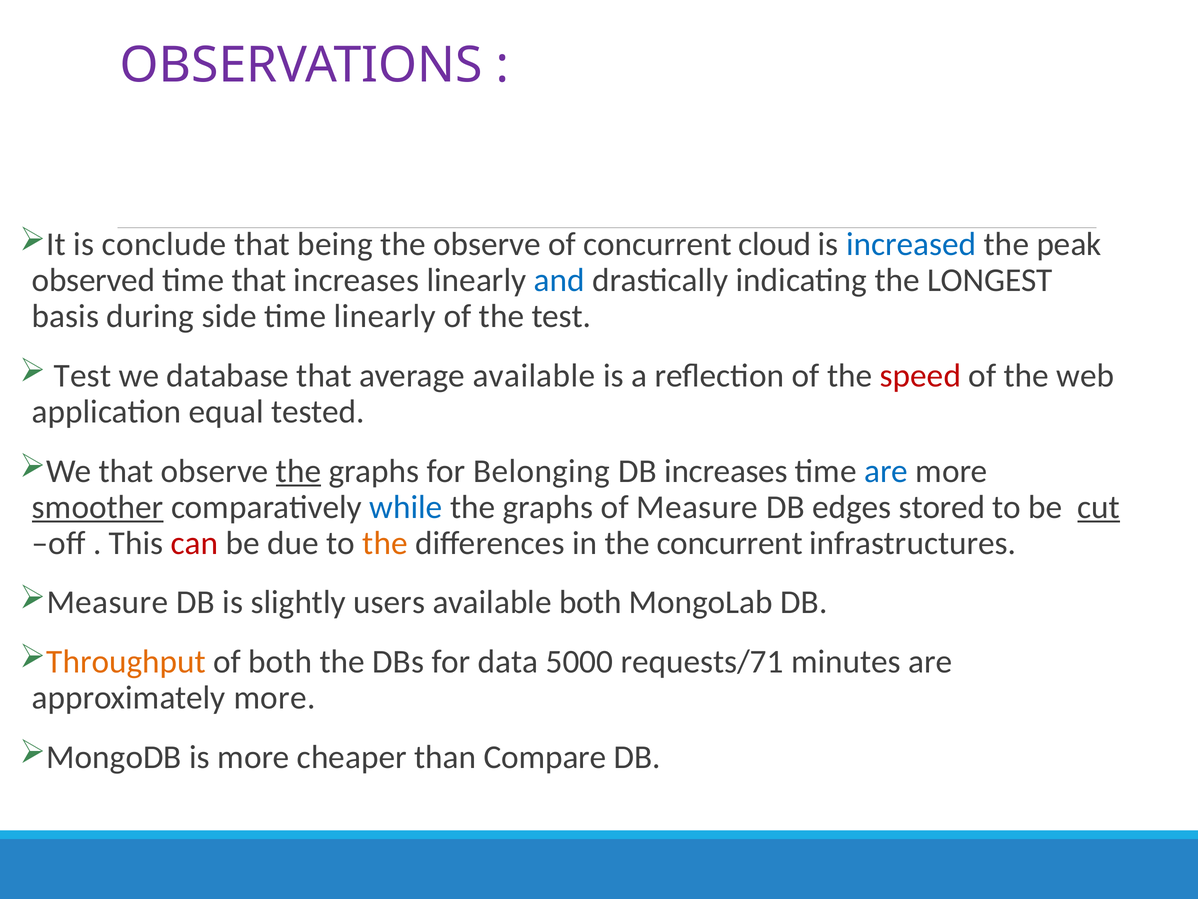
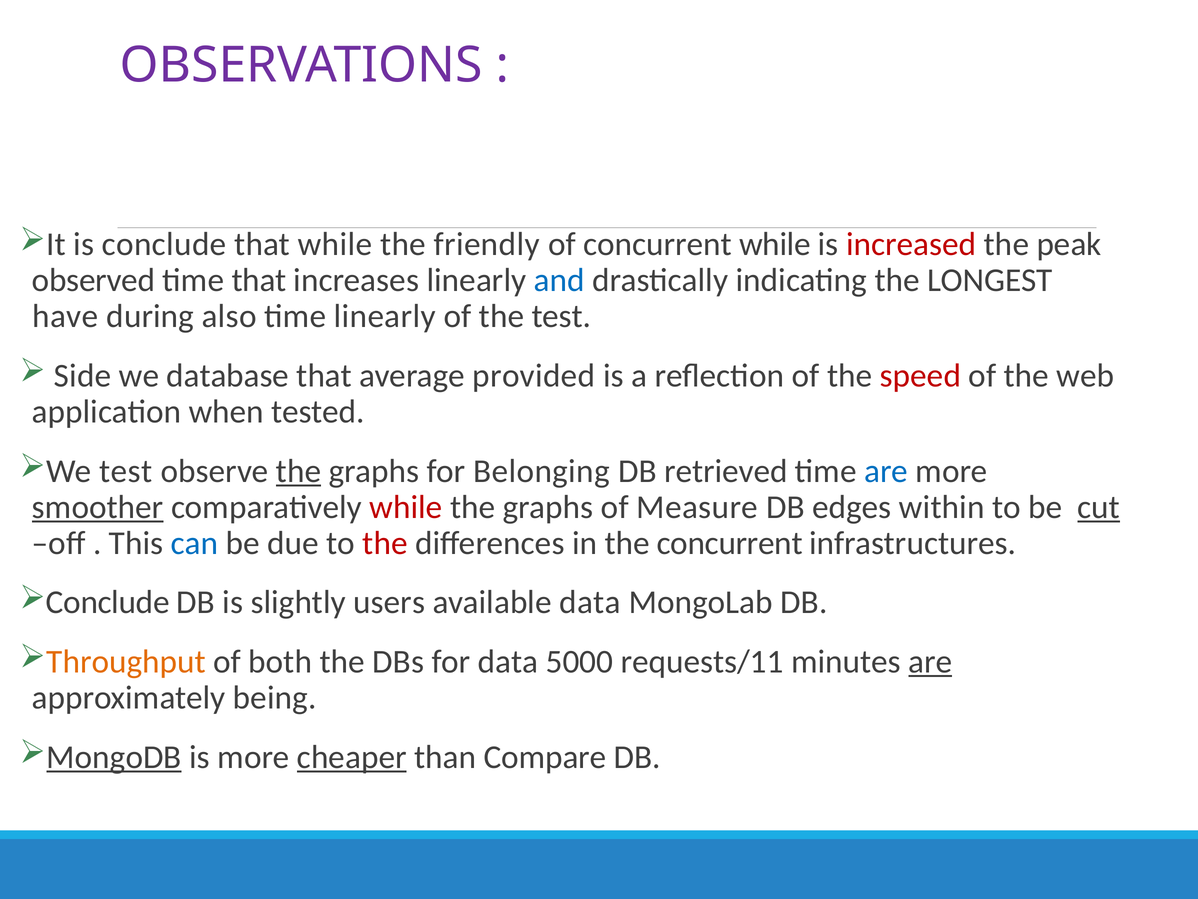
that being: being -> while
the observe: observe -> friendly
concurrent cloud: cloud -> while
increased colour: blue -> red
basis: basis -> have
side: side -> also
Test at (83, 376): Test -> Side
average available: available -> provided
equal: equal -> when
We that: that -> test
DB increases: increases -> retrieved
while at (406, 507) colour: blue -> red
stored: stored -> within
can colour: red -> blue
the at (385, 543) colour: orange -> red
Measure at (107, 602): Measure -> Conclude
available both: both -> data
requests/71: requests/71 -> requests/11
are at (930, 661) underline: none -> present
approximately more: more -> being
MongoDB underline: none -> present
cheaper underline: none -> present
